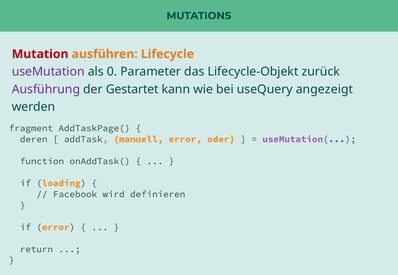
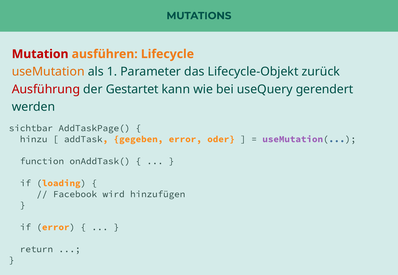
useMutation colour: purple -> orange
0: 0 -> 1
Ausführung colour: purple -> red
angezeigt: angezeigt -> gerendert
fragment: fragment -> sichtbar
deren: deren -> hinzu
manuell: manuell -> gegeben
definieren: definieren -> hinzufügen
